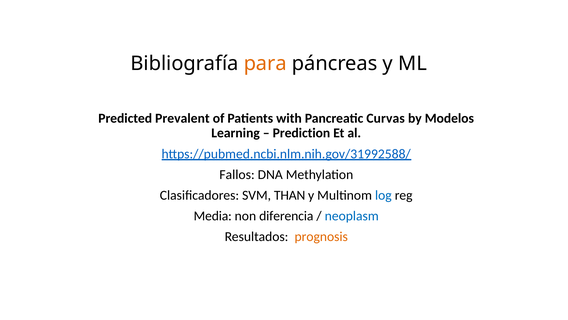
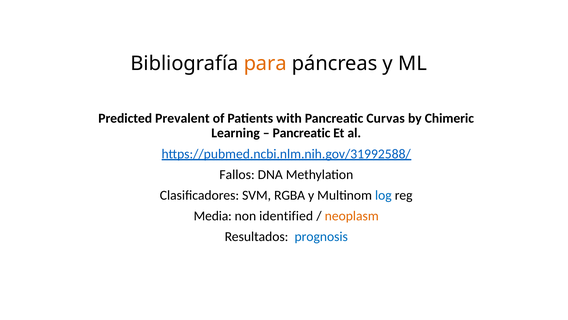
Modelos: Modelos -> Chimeric
Prediction at (301, 133): Prediction -> Pancreatic
THAN: THAN -> RGBA
diferencia: diferencia -> identified
neoplasm colour: blue -> orange
prognosis colour: orange -> blue
